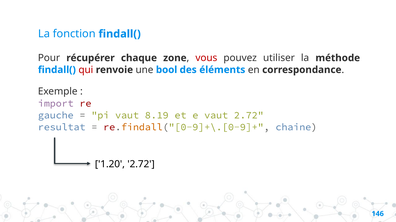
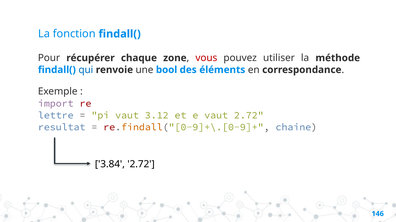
qui colour: red -> blue
gauche: gauche -> lettre
8.19: 8.19 -> 3.12
1.20: 1.20 -> 3.84
